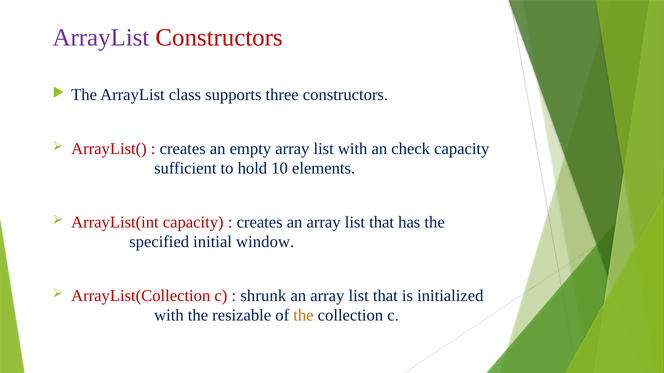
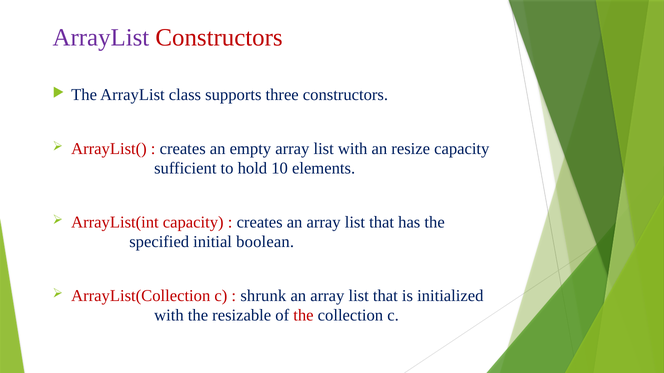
check: check -> resize
window: window -> boolean
the at (303, 316) colour: orange -> red
